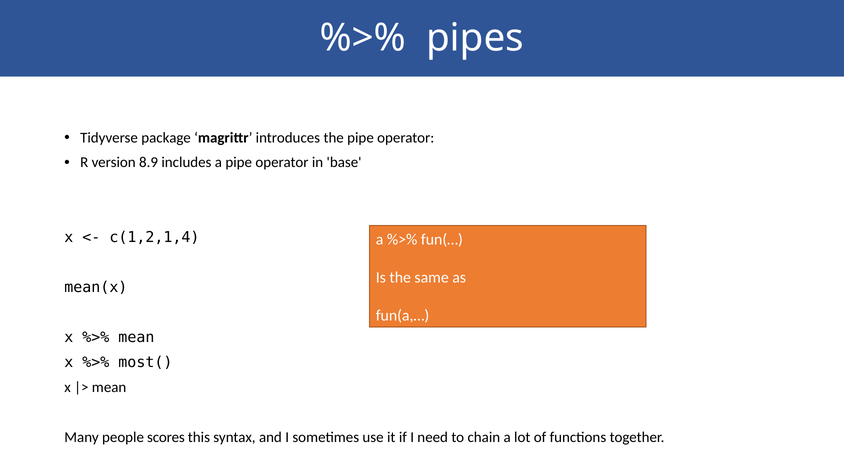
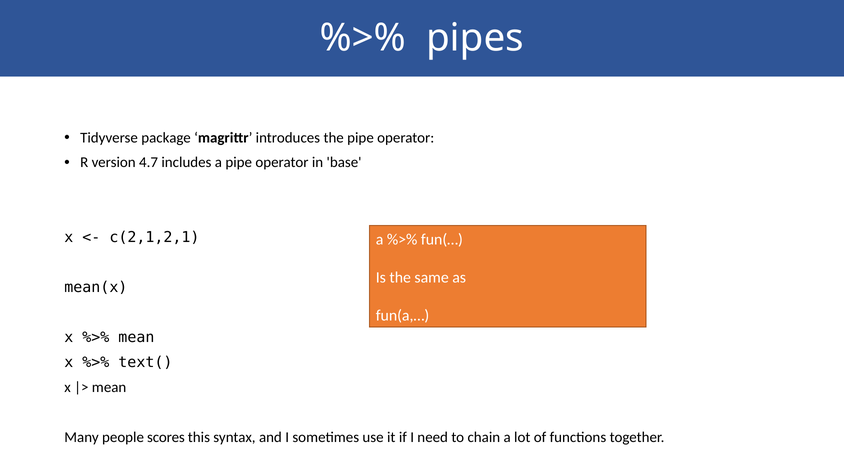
8.9: 8.9 -> 4.7
c(1,2,1,4: c(1,2,1,4 -> c(2,1,2,1
most(: most( -> text(
